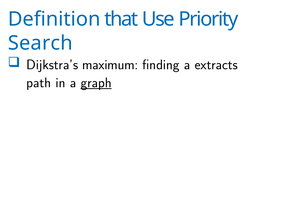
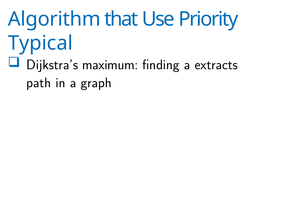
Definition: Definition -> Algorithm
Search: Search -> Typical
graph underline: present -> none
